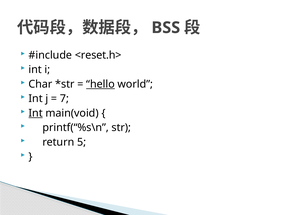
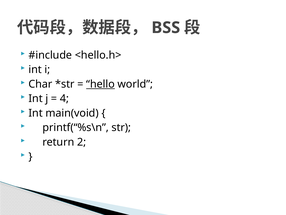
<reset.h>: <reset.h> -> <hello.h>
7: 7 -> 4
Int at (36, 113) underline: present -> none
5: 5 -> 2
